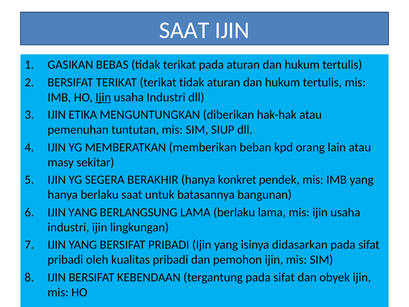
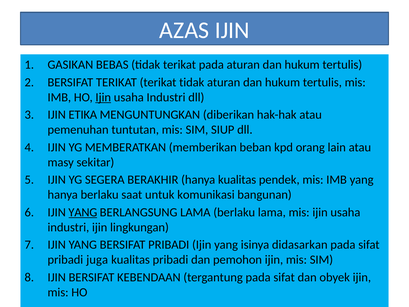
SAAT at (184, 30): SAAT -> AZAS
hanya konkret: konkret -> kualitas
batasannya: batasannya -> komunikasi
YANG at (83, 212) underline: none -> present
oleh: oleh -> juga
